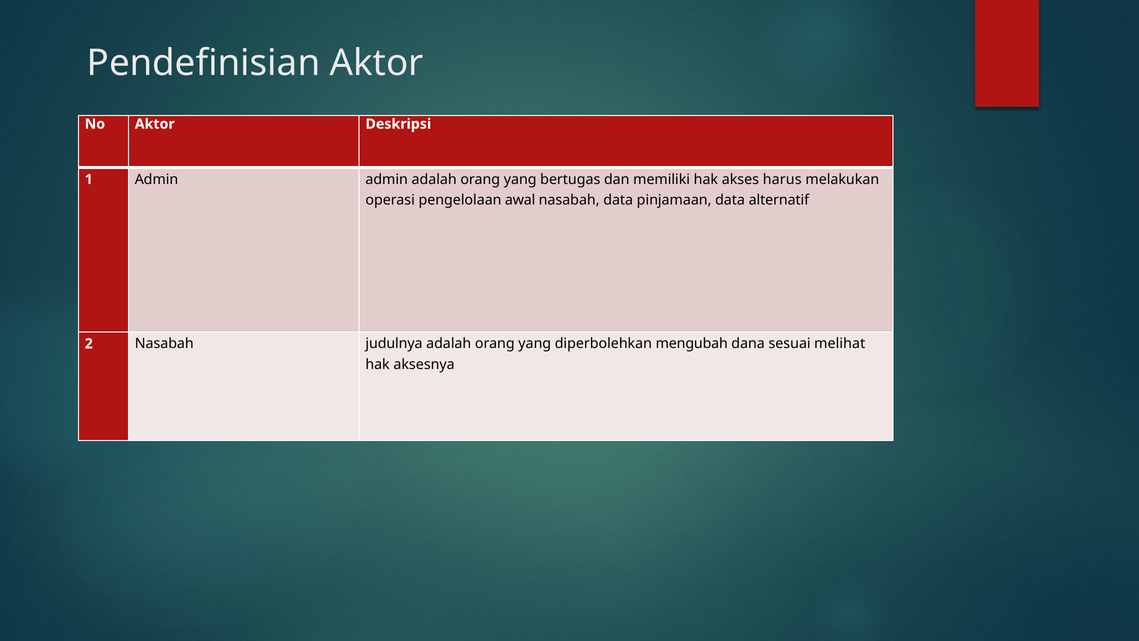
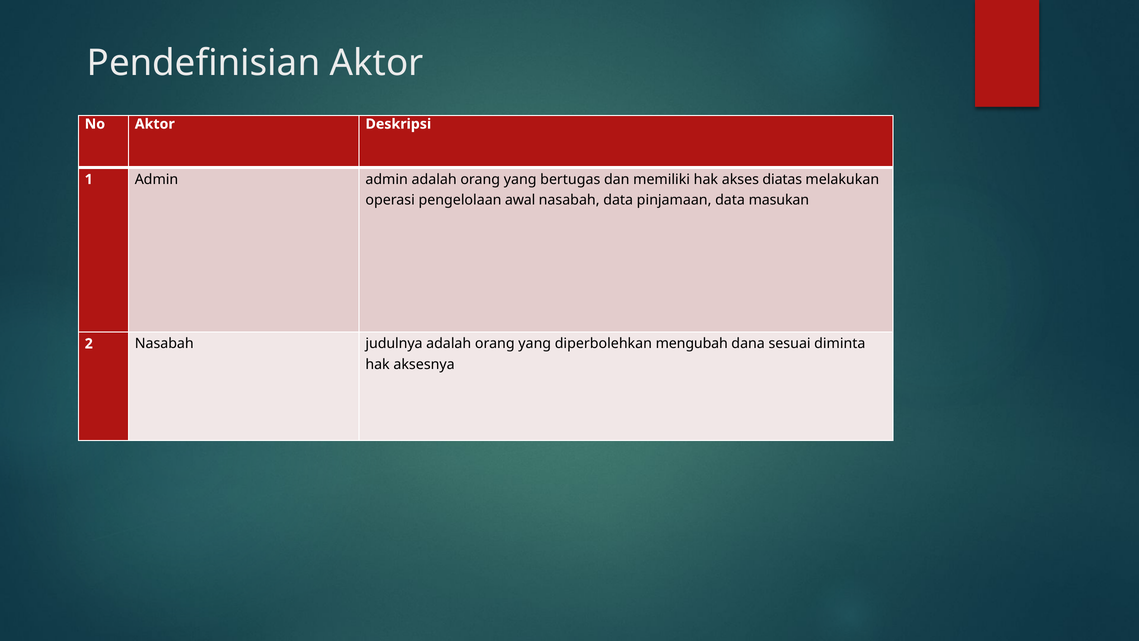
harus: harus -> diatas
alternatif: alternatif -> masukan
melihat: melihat -> diminta
